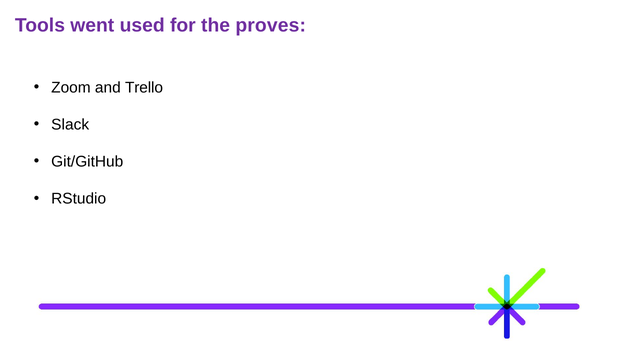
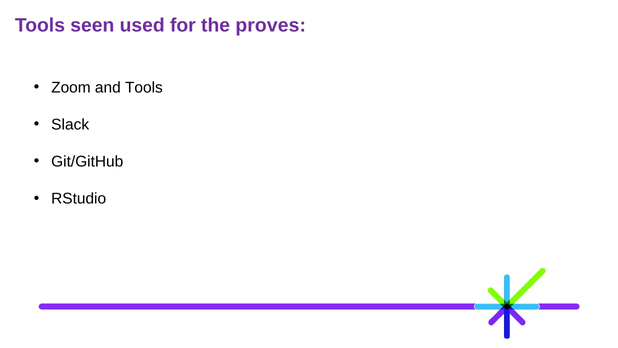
went: went -> seen
and Trello: Trello -> Tools
